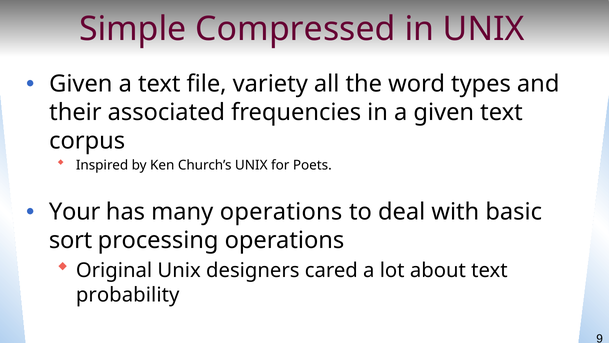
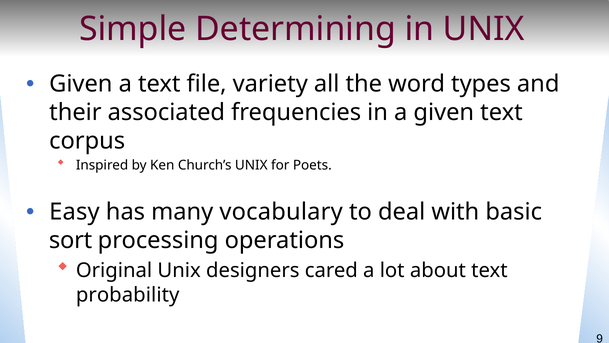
Compressed: Compressed -> Determining
Your: Your -> Easy
many operations: operations -> vocabulary
